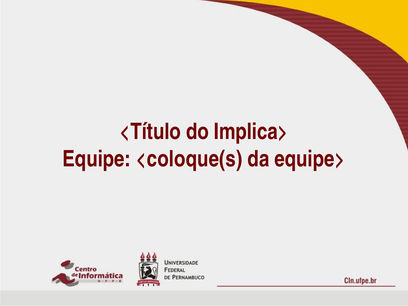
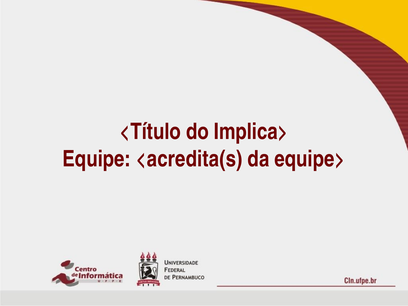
<coloque(s: <coloque(s -> <acredita(s
